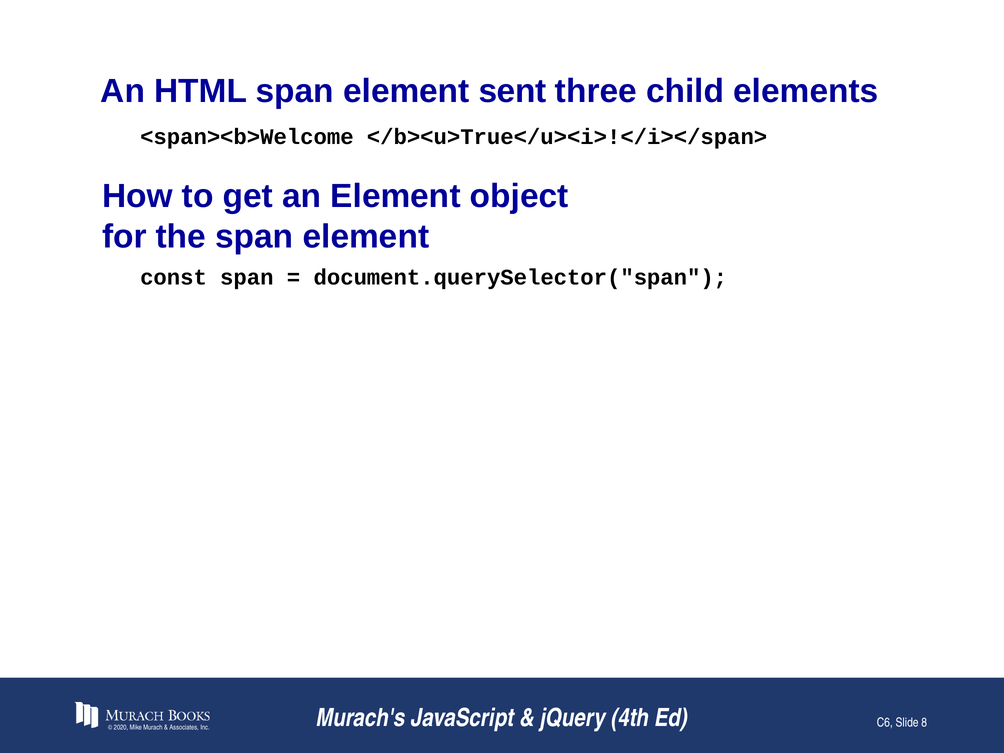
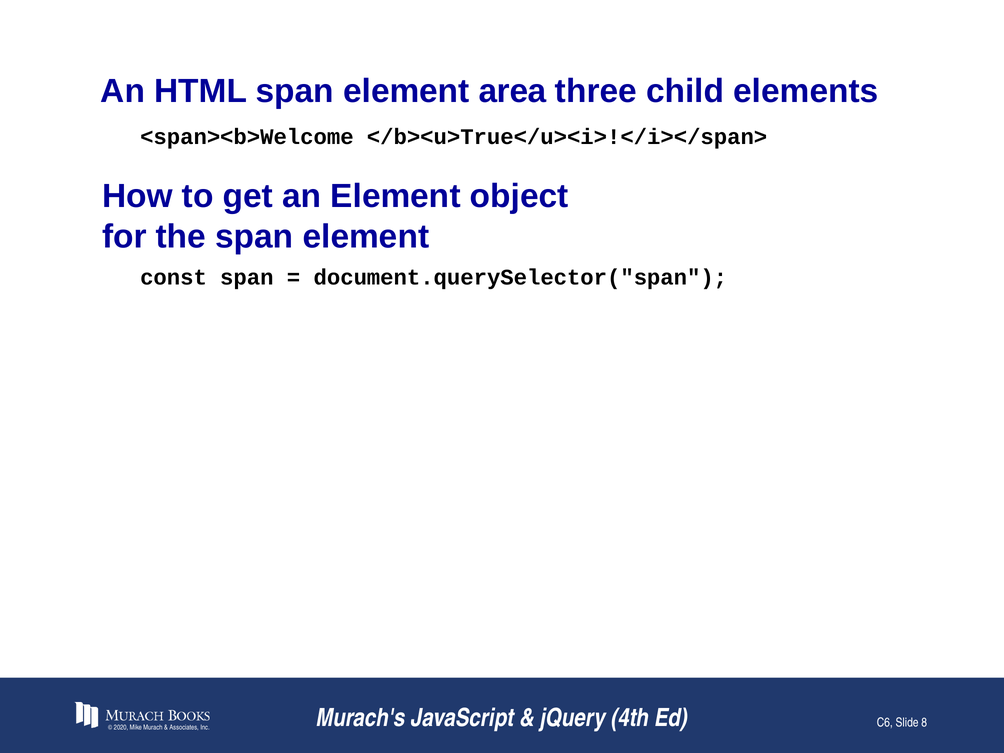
sent: sent -> area
